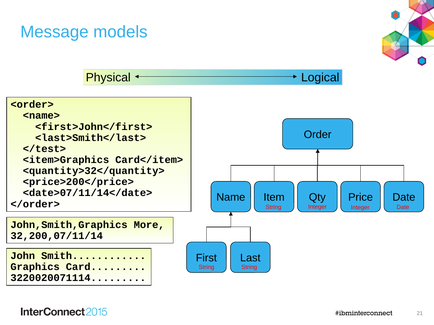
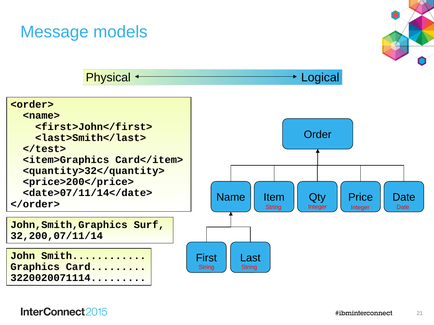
More: More -> Surf
